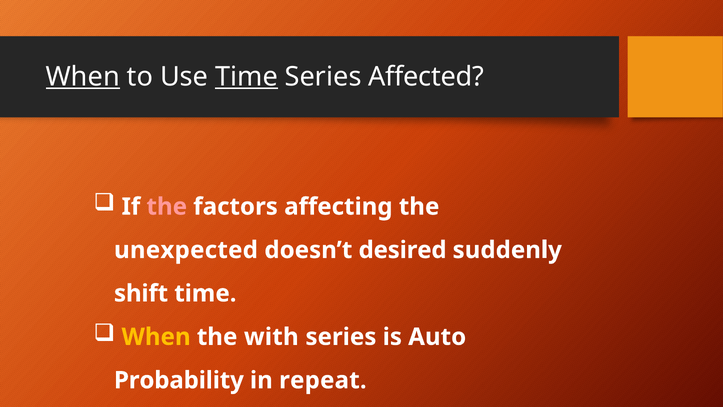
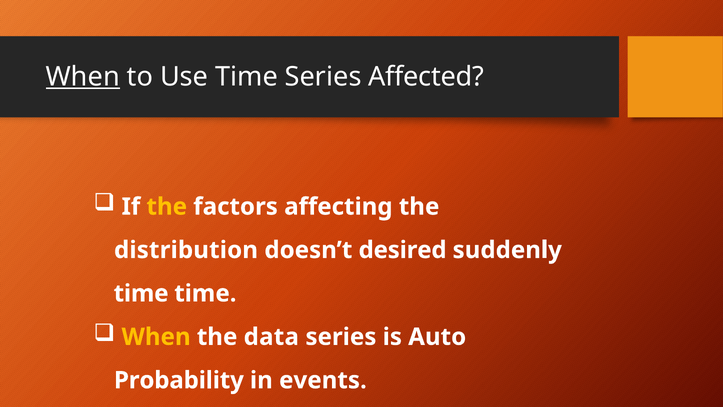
Time at (246, 77) underline: present -> none
the at (167, 207) colour: pink -> yellow
unexpected: unexpected -> distribution
shift at (141, 293): shift -> time
with: with -> data
repeat: repeat -> events
